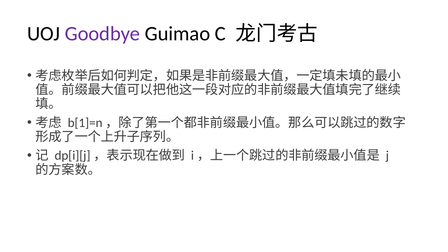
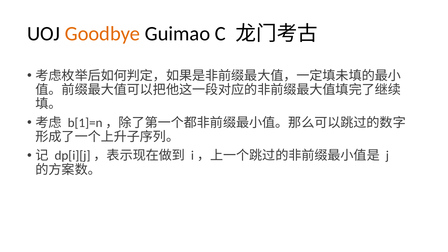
Goodbye colour: purple -> orange
